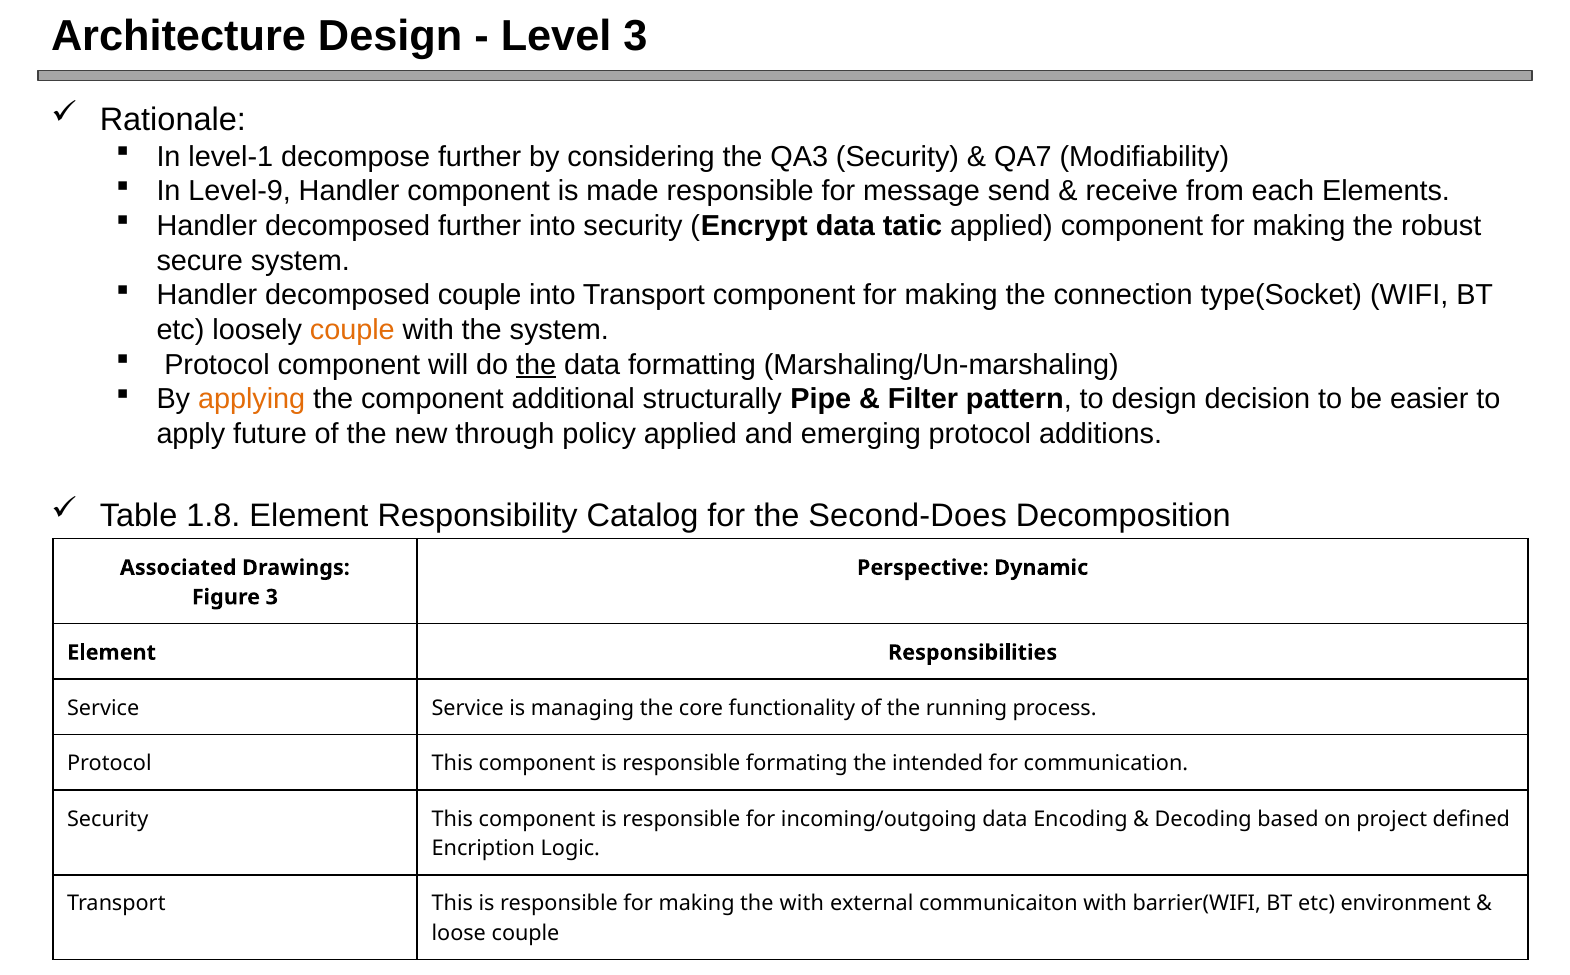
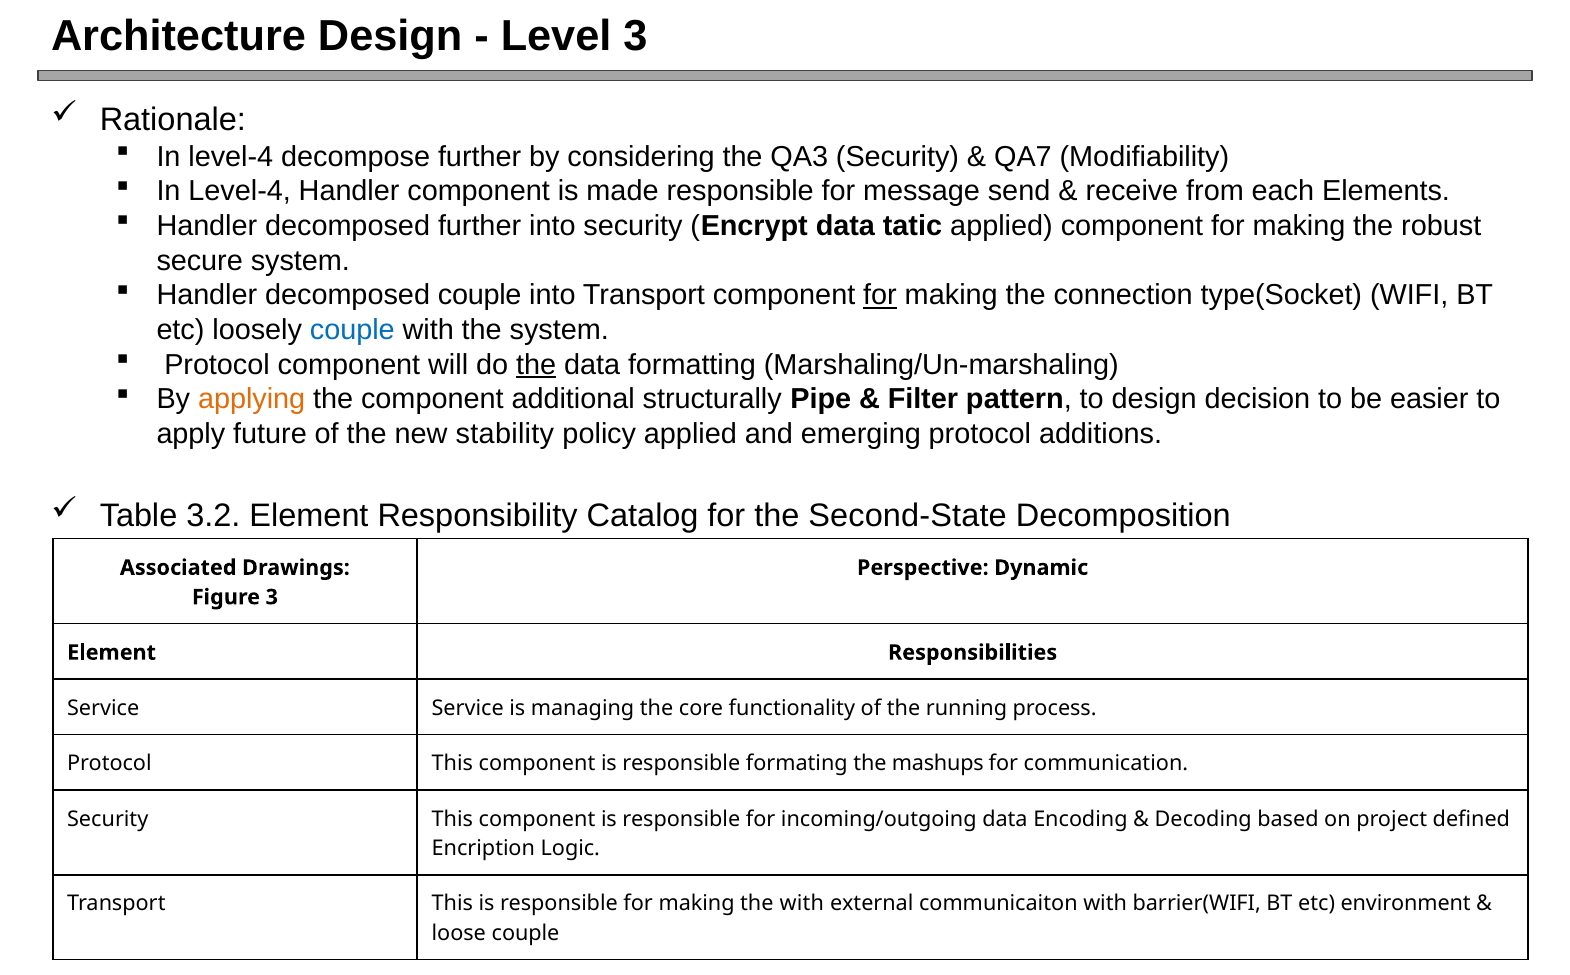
level-1 at (231, 157): level-1 -> level-4
Level-9 at (240, 191): Level-9 -> Level-4
for at (880, 295) underline: none -> present
couple at (352, 330) colour: orange -> blue
through: through -> stability
1.8: 1.8 -> 3.2
Second-Does: Second-Does -> Second-State
intended: intended -> mashups
